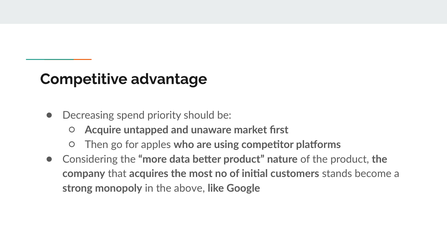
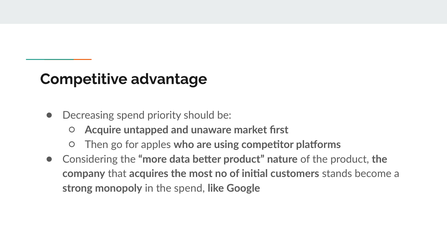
the above: above -> spend
